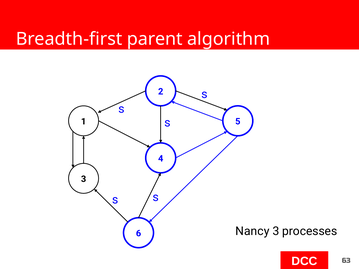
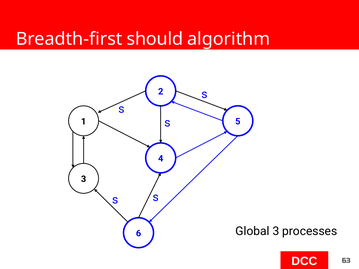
parent: parent -> should
Nancy: Nancy -> Global
